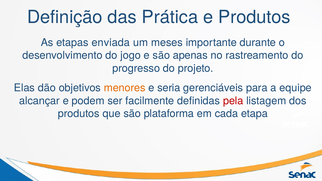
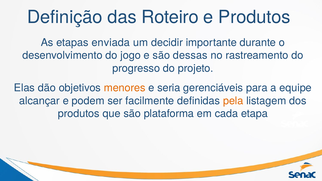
Prática: Prática -> Roteiro
meses: meses -> decidir
apenas: apenas -> dessas
pela colour: red -> orange
